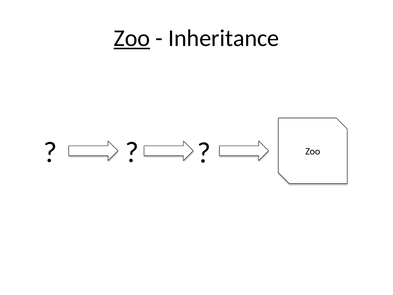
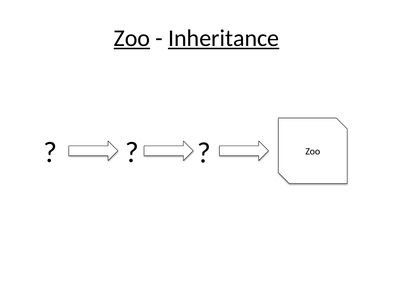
Inheritance underline: none -> present
